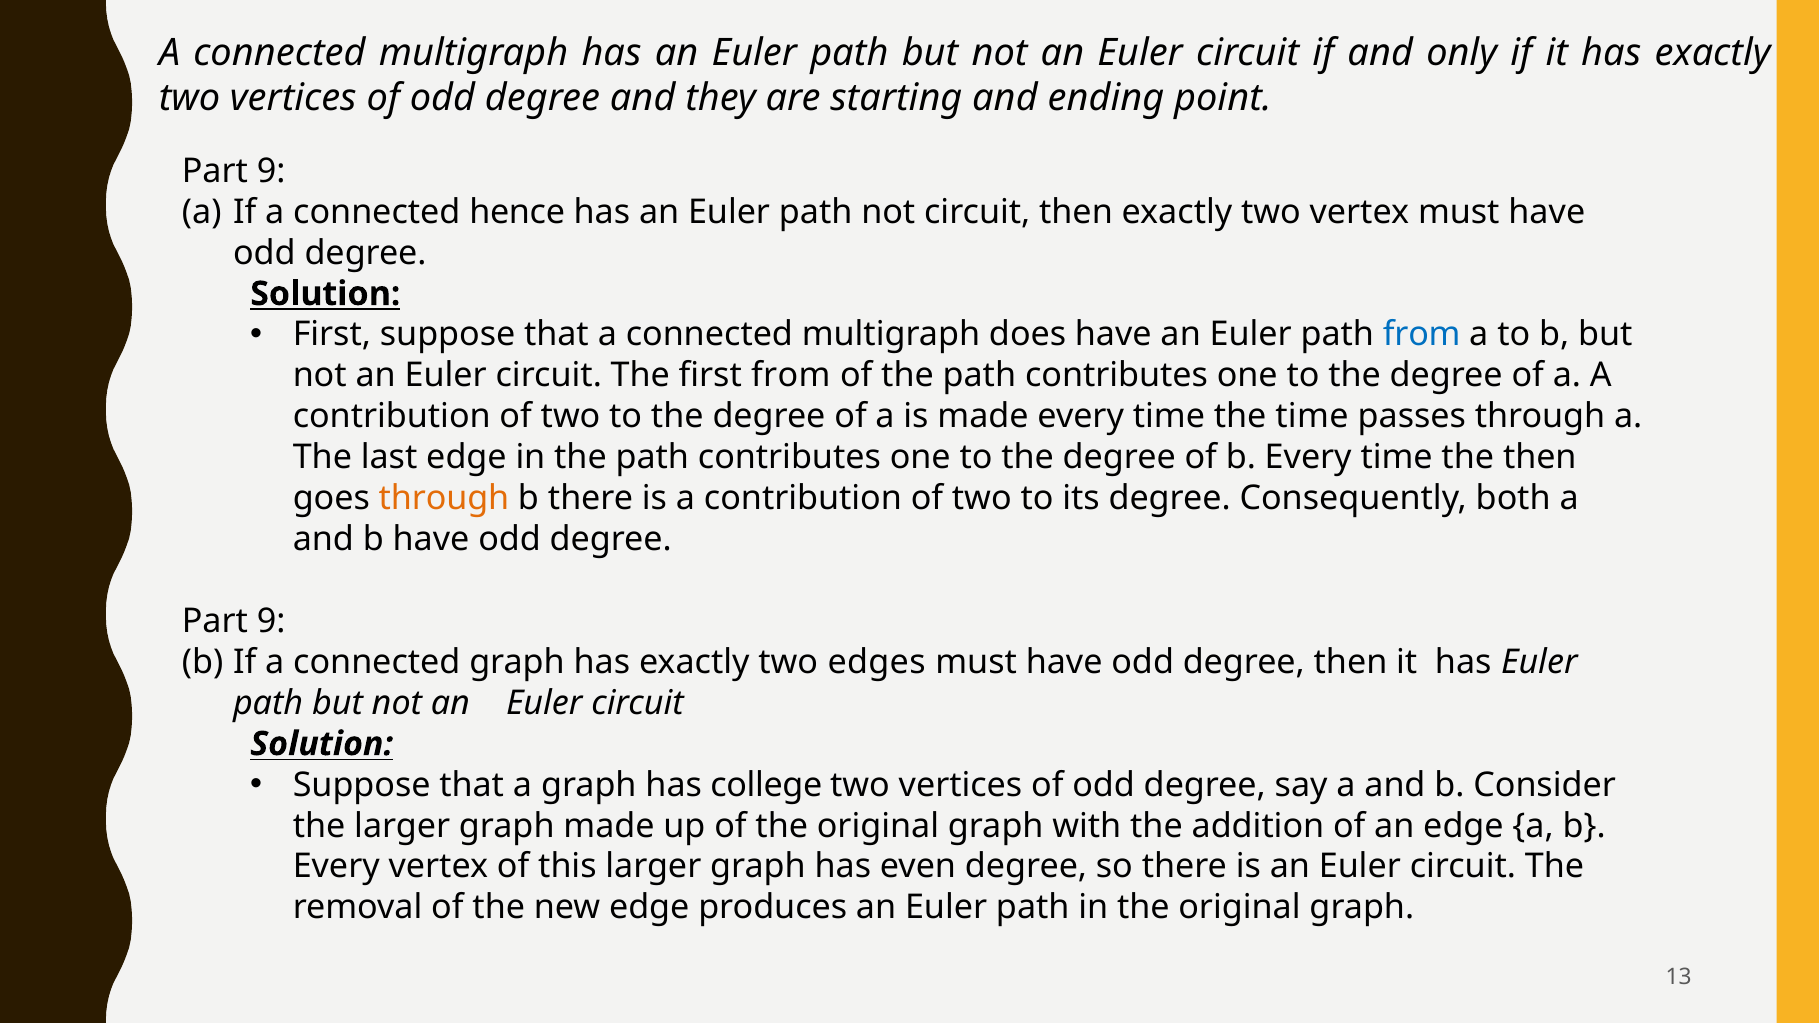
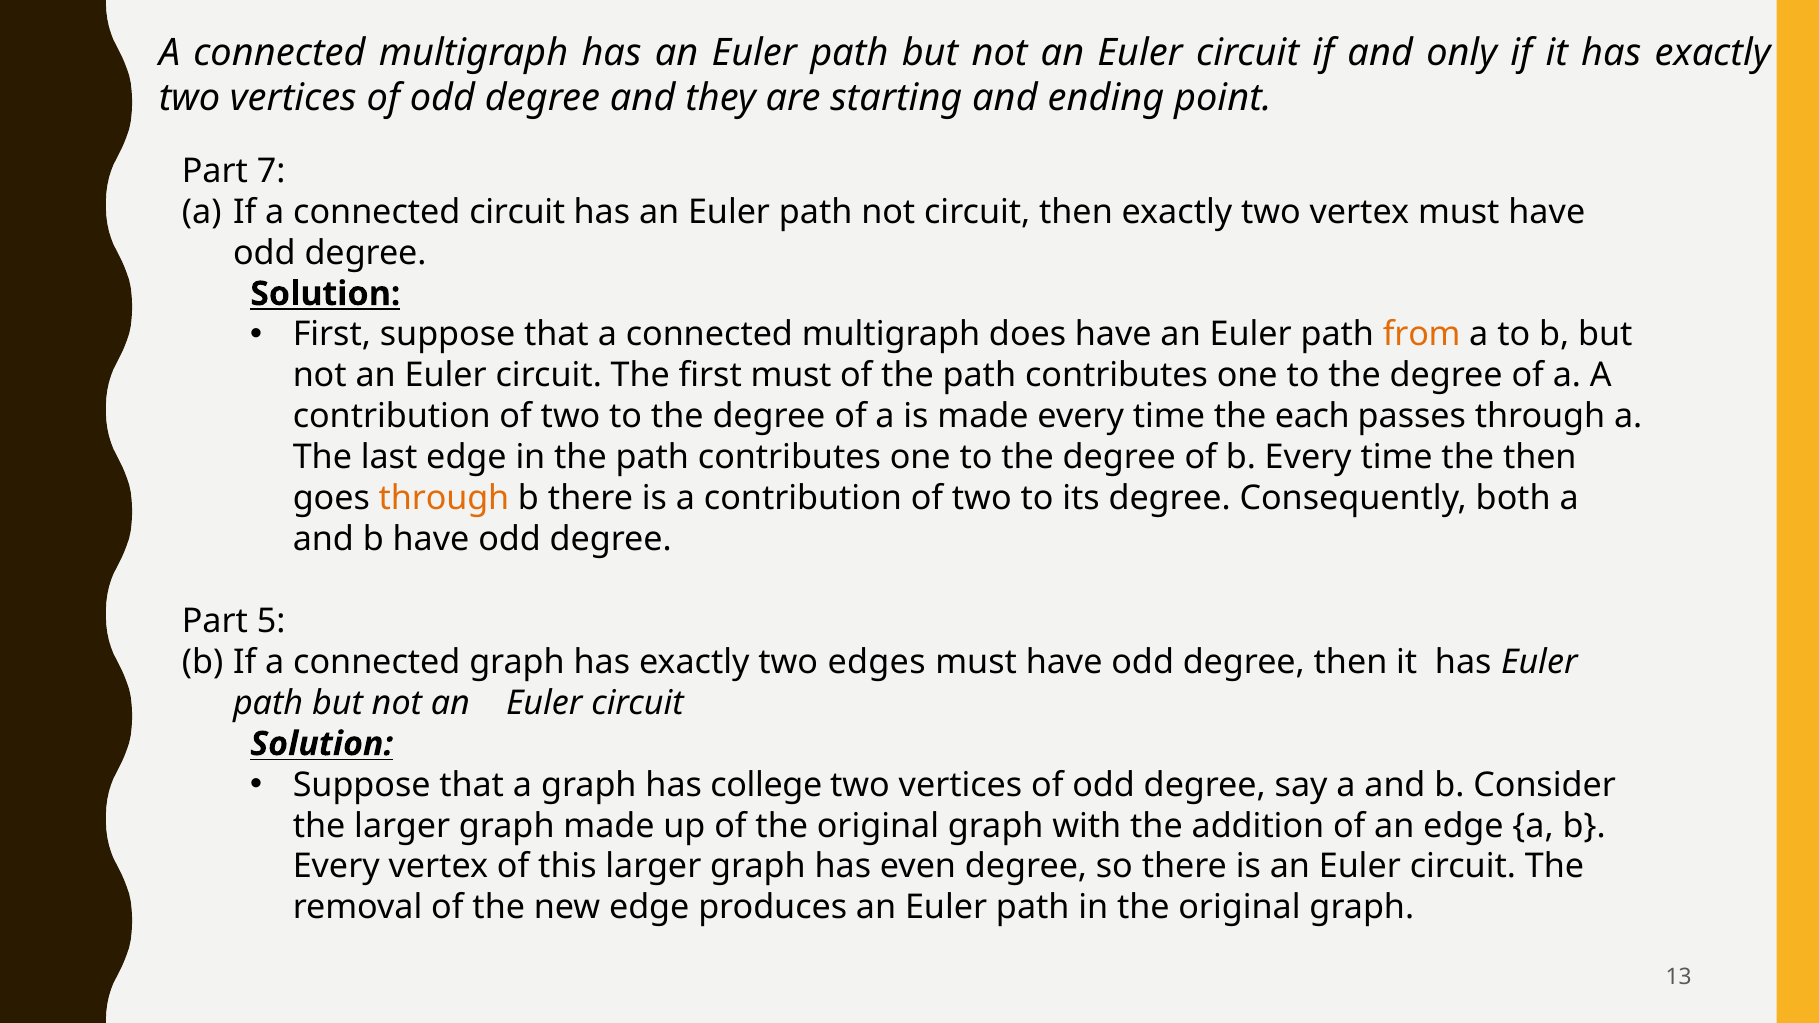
9 at (271, 171): 9 -> 7
connected hence: hence -> circuit
from at (1422, 335) colour: blue -> orange
first from: from -> must
the time: time -> each
9 at (271, 621): 9 -> 5
